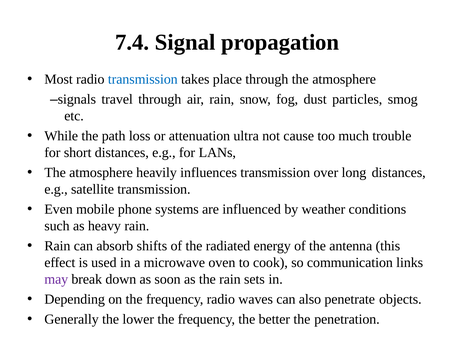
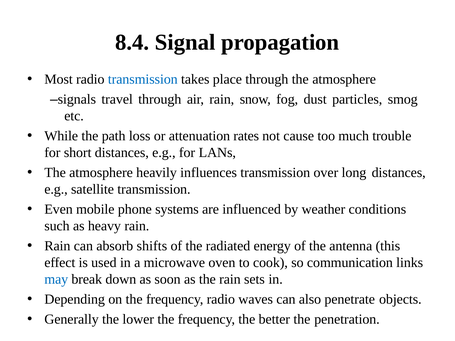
7.4: 7.4 -> 8.4
ultra: ultra -> rates
may colour: purple -> blue
